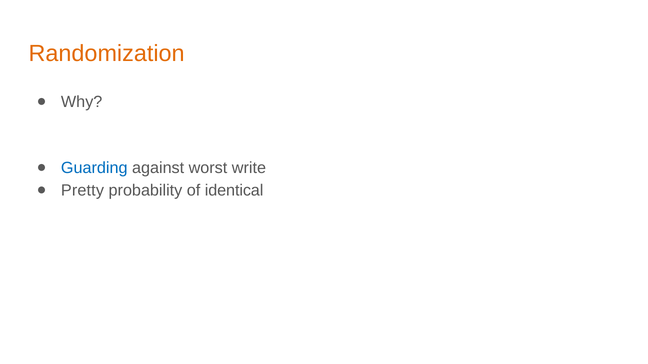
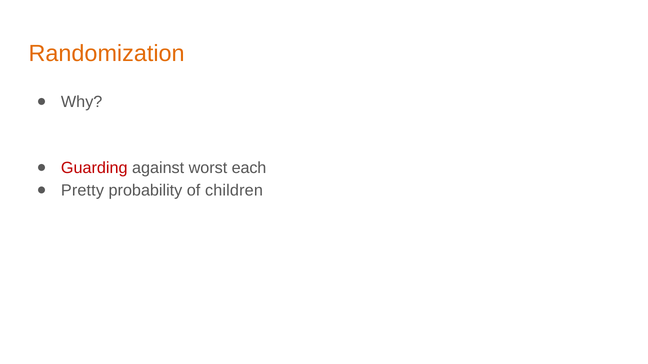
Guarding colour: blue -> red
write: write -> each
identical: identical -> children
